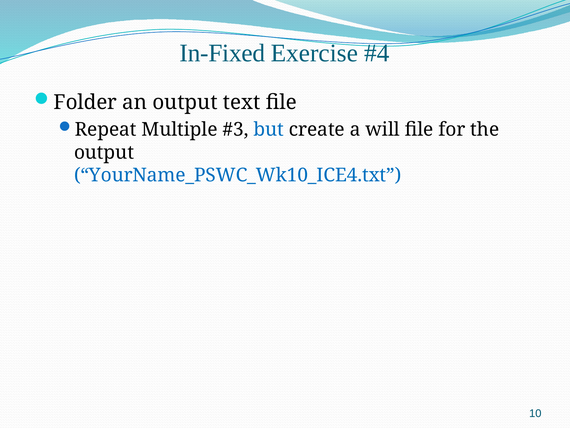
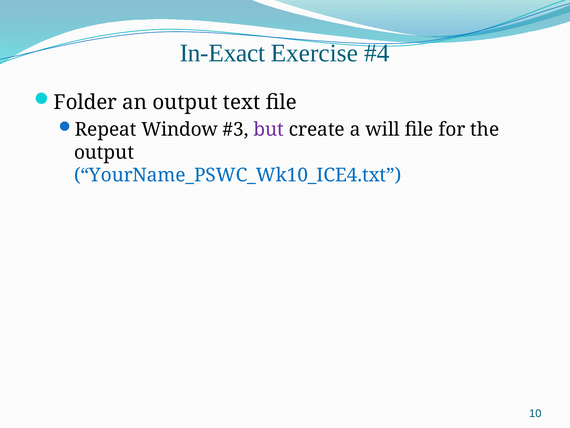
In-Fixed: In-Fixed -> In-Exact
Multiple: Multiple -> Window
but colour: blue -> purple
